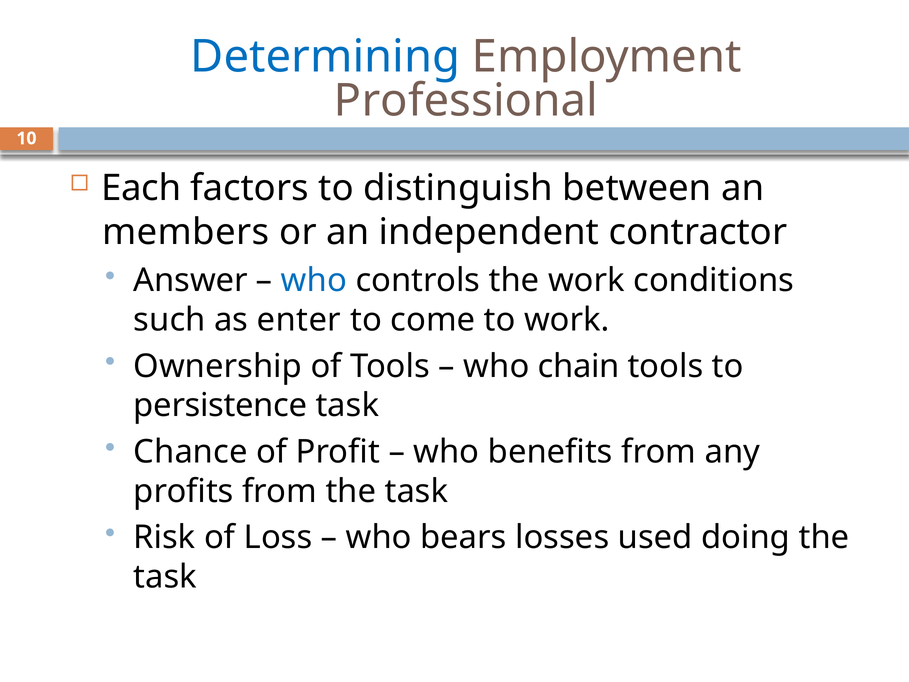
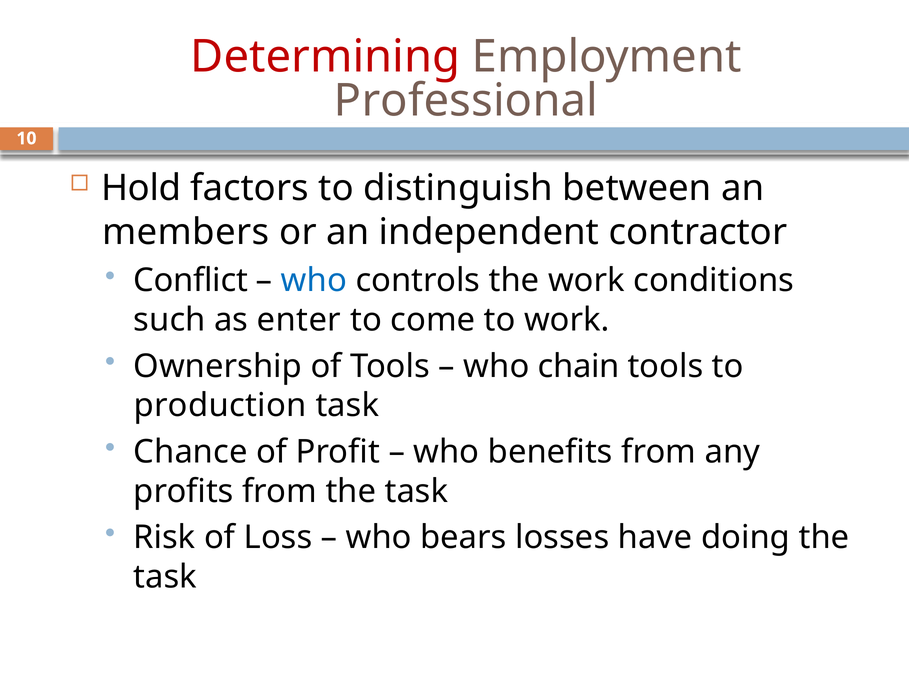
Determining colour: blue -> red
Each: Each -> Hold
Answer: Answer -> Conflict
persistence: persistence -> production
used: used -> have
